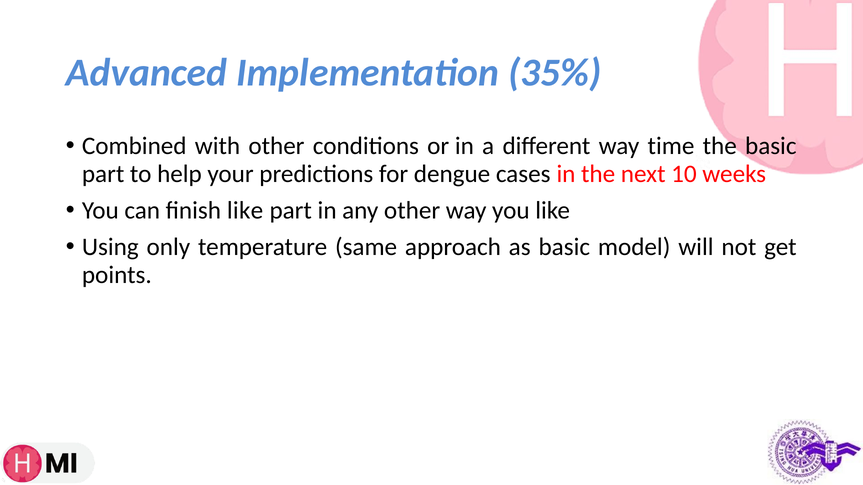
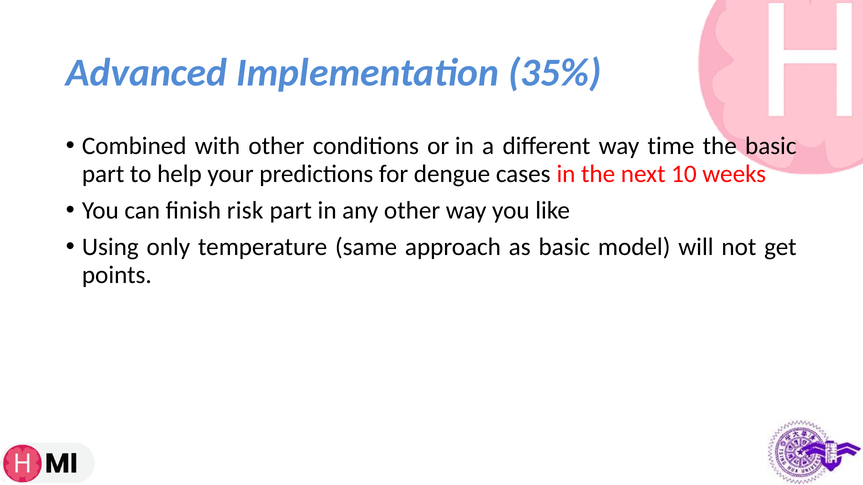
finish like: like -> risk
